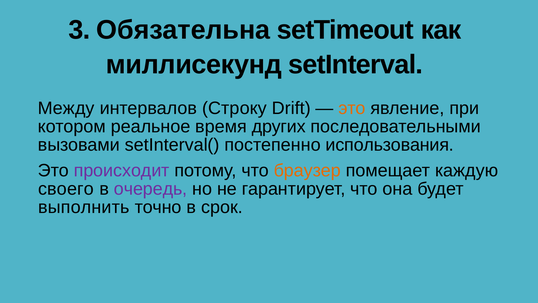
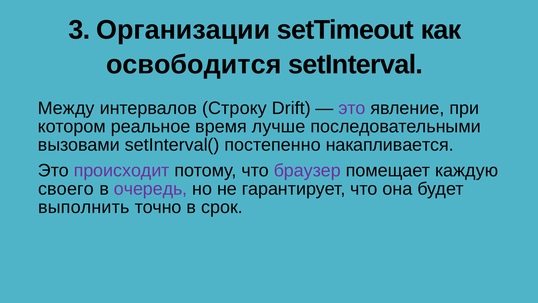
Обязательна: Обязательна -> Организации
миллисекунд: миллисекунд -> освободится
это at (352, 108) colour: orange -> purple
других: других -> лучше
использования: использования -> накапливается
браузер colour: orange -> purple
